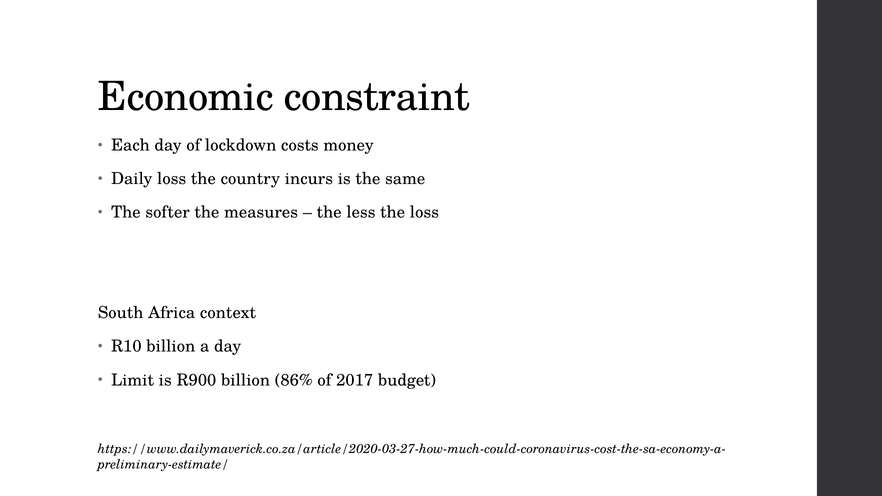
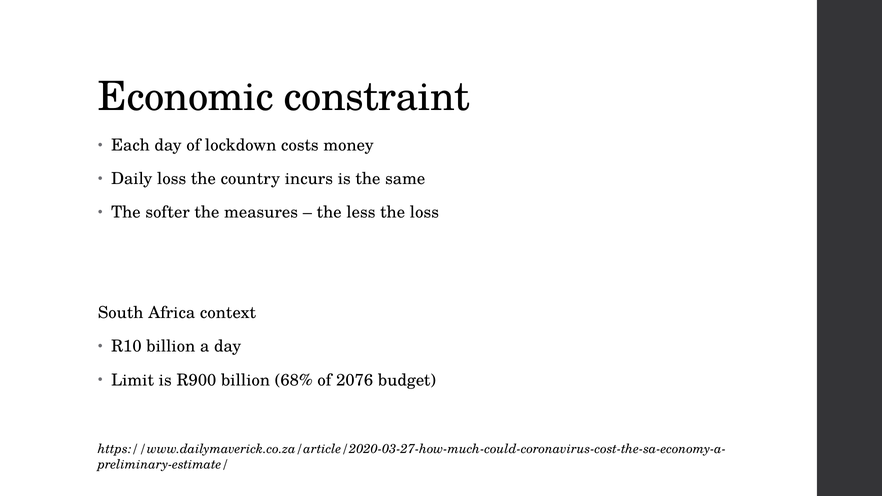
86%: 86% -> 68%
2017: 2017 -> 2076
